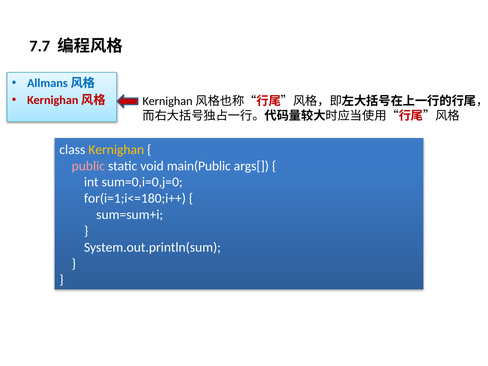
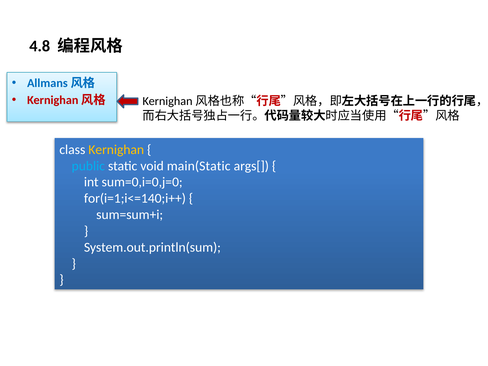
7.7: 7.7 -> 4.8
public colour: pink -> light blue
main(Public: main(Public -> main(Static
for(i=1;i<=180;i++: for(i=1;i<=180;i++ -> for(i=1;i<=140;i++
